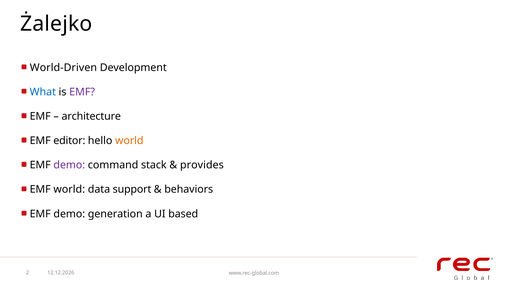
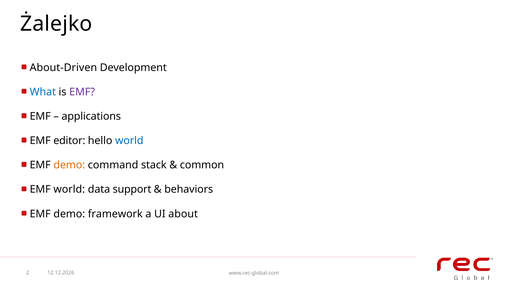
World-Driven: World-Driven -> About-Driven
architecture: architecture -> applications
world at (129, 141) colour: orange -> blue
demo at (69, 165) colour: purple -> orange
provides: provides -> common
generation: generation -> framework
based: based -> about
